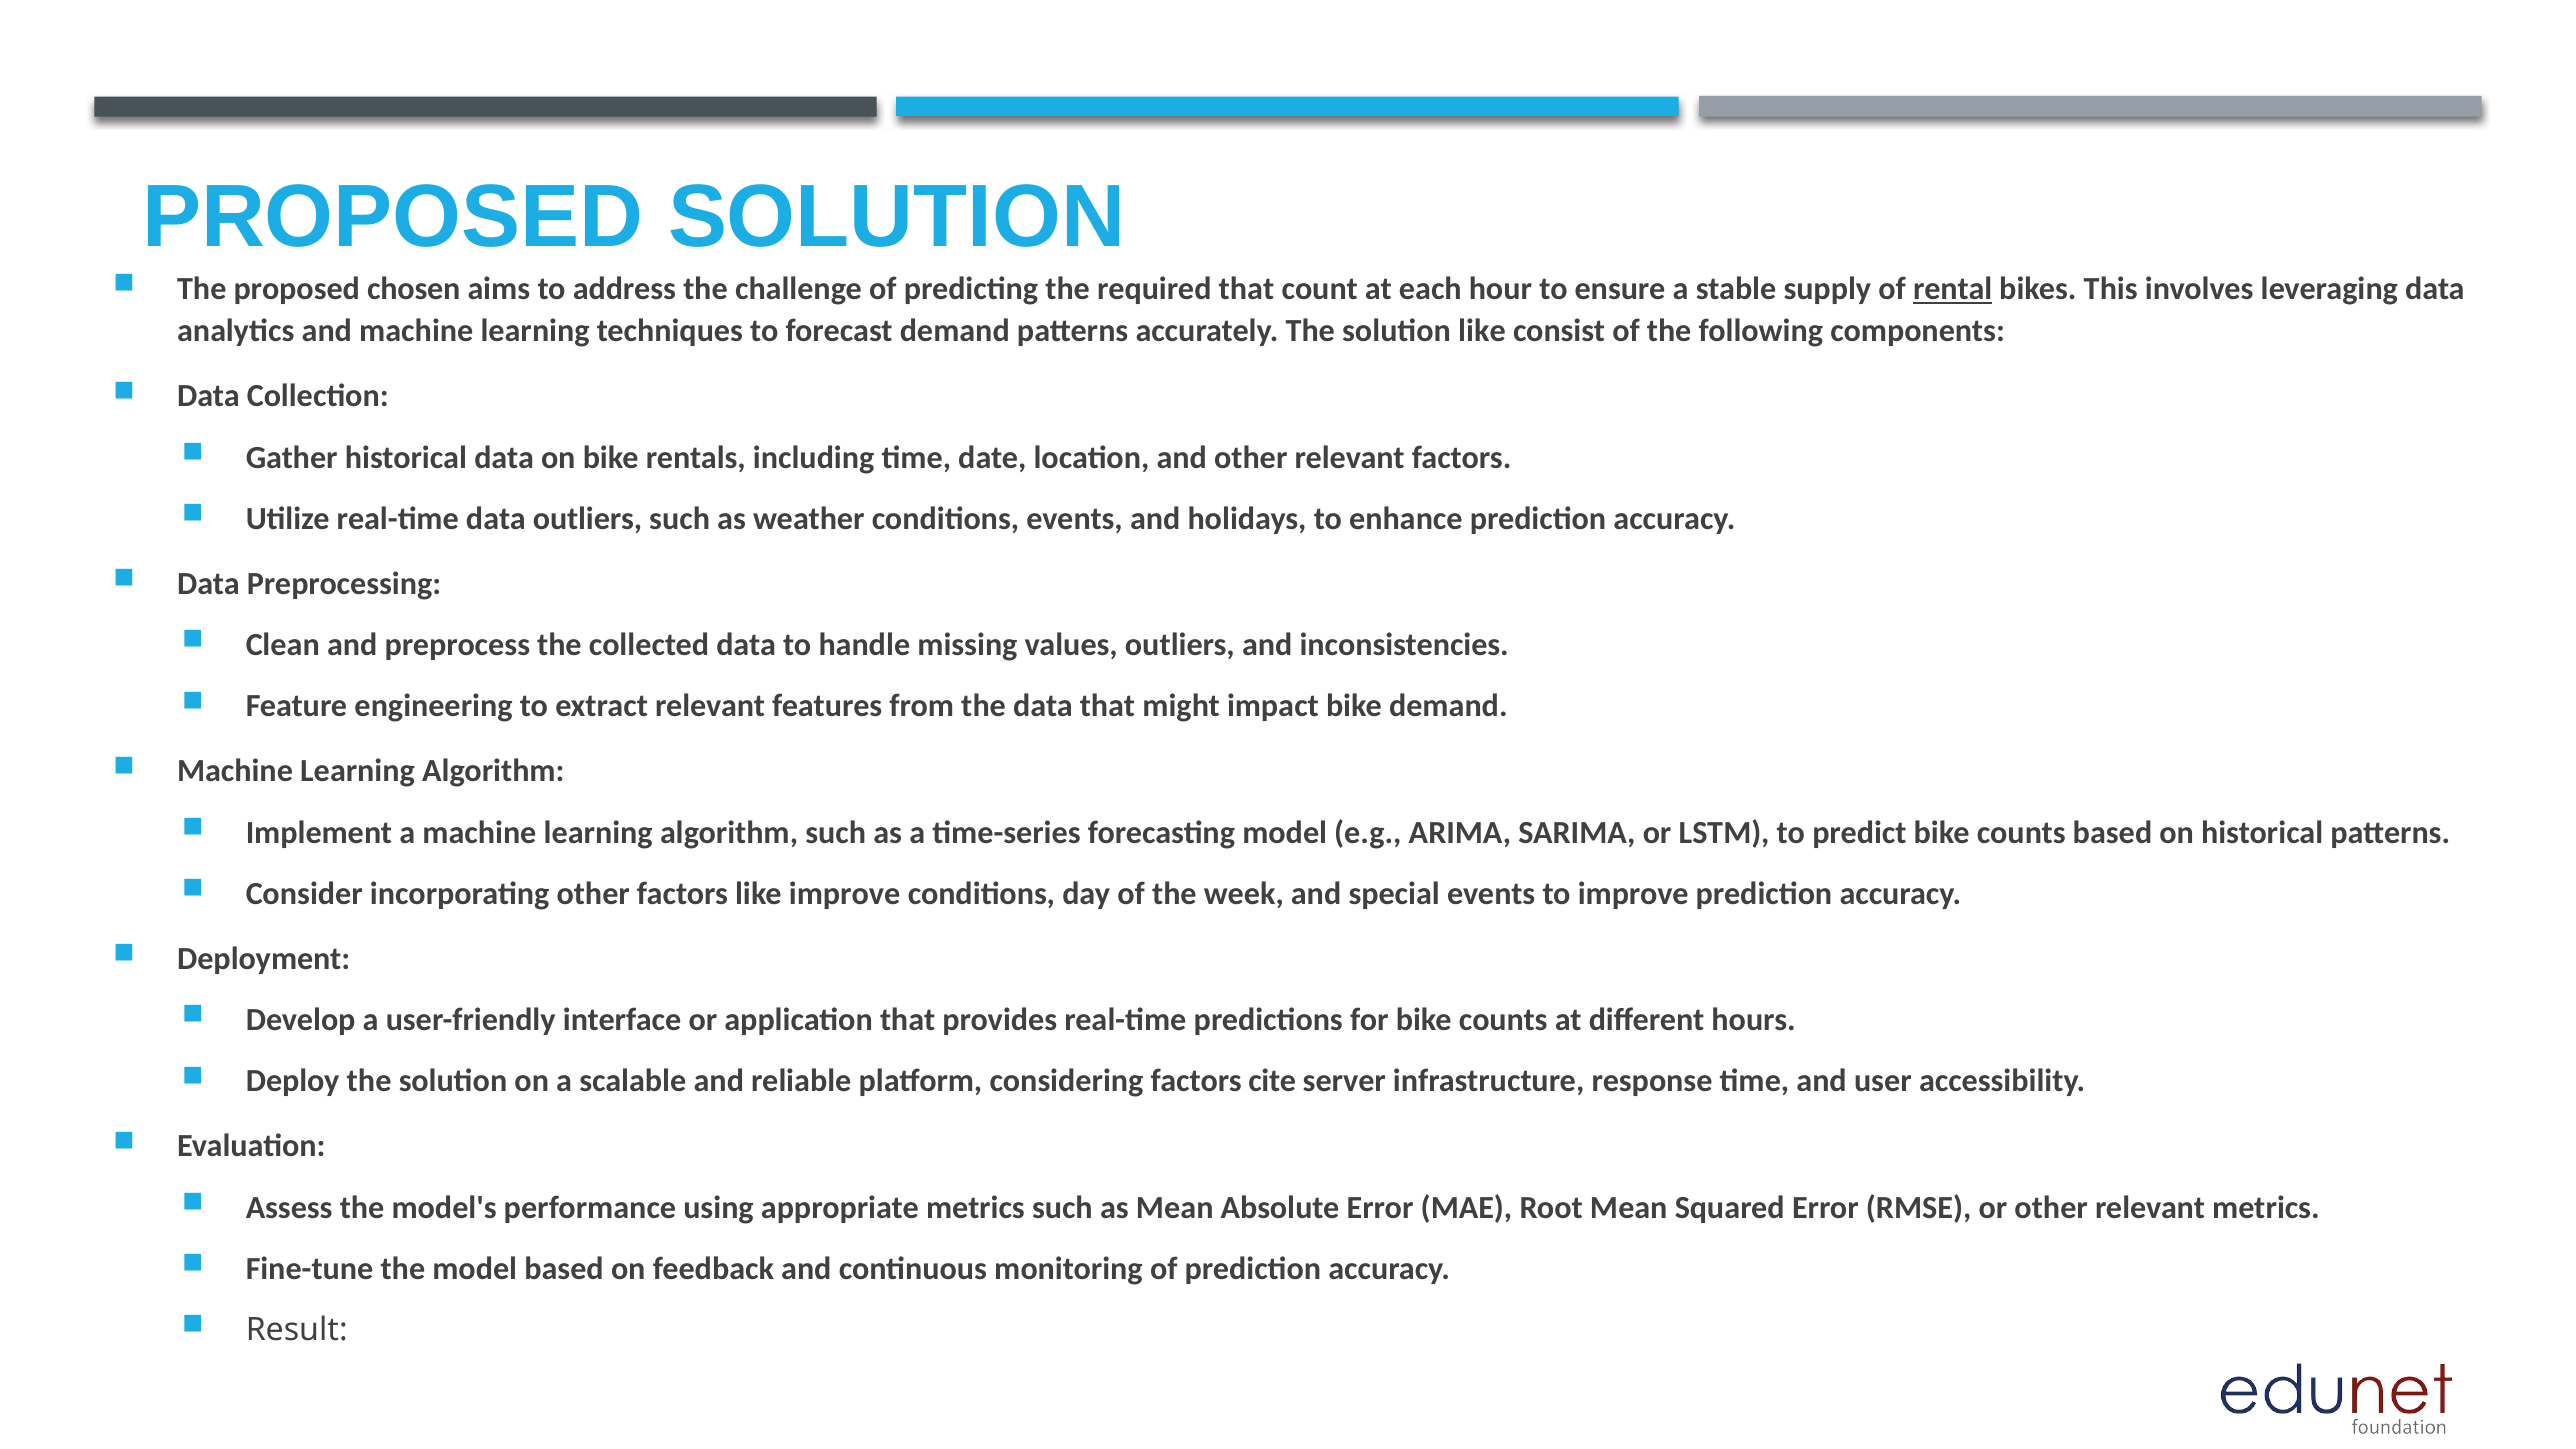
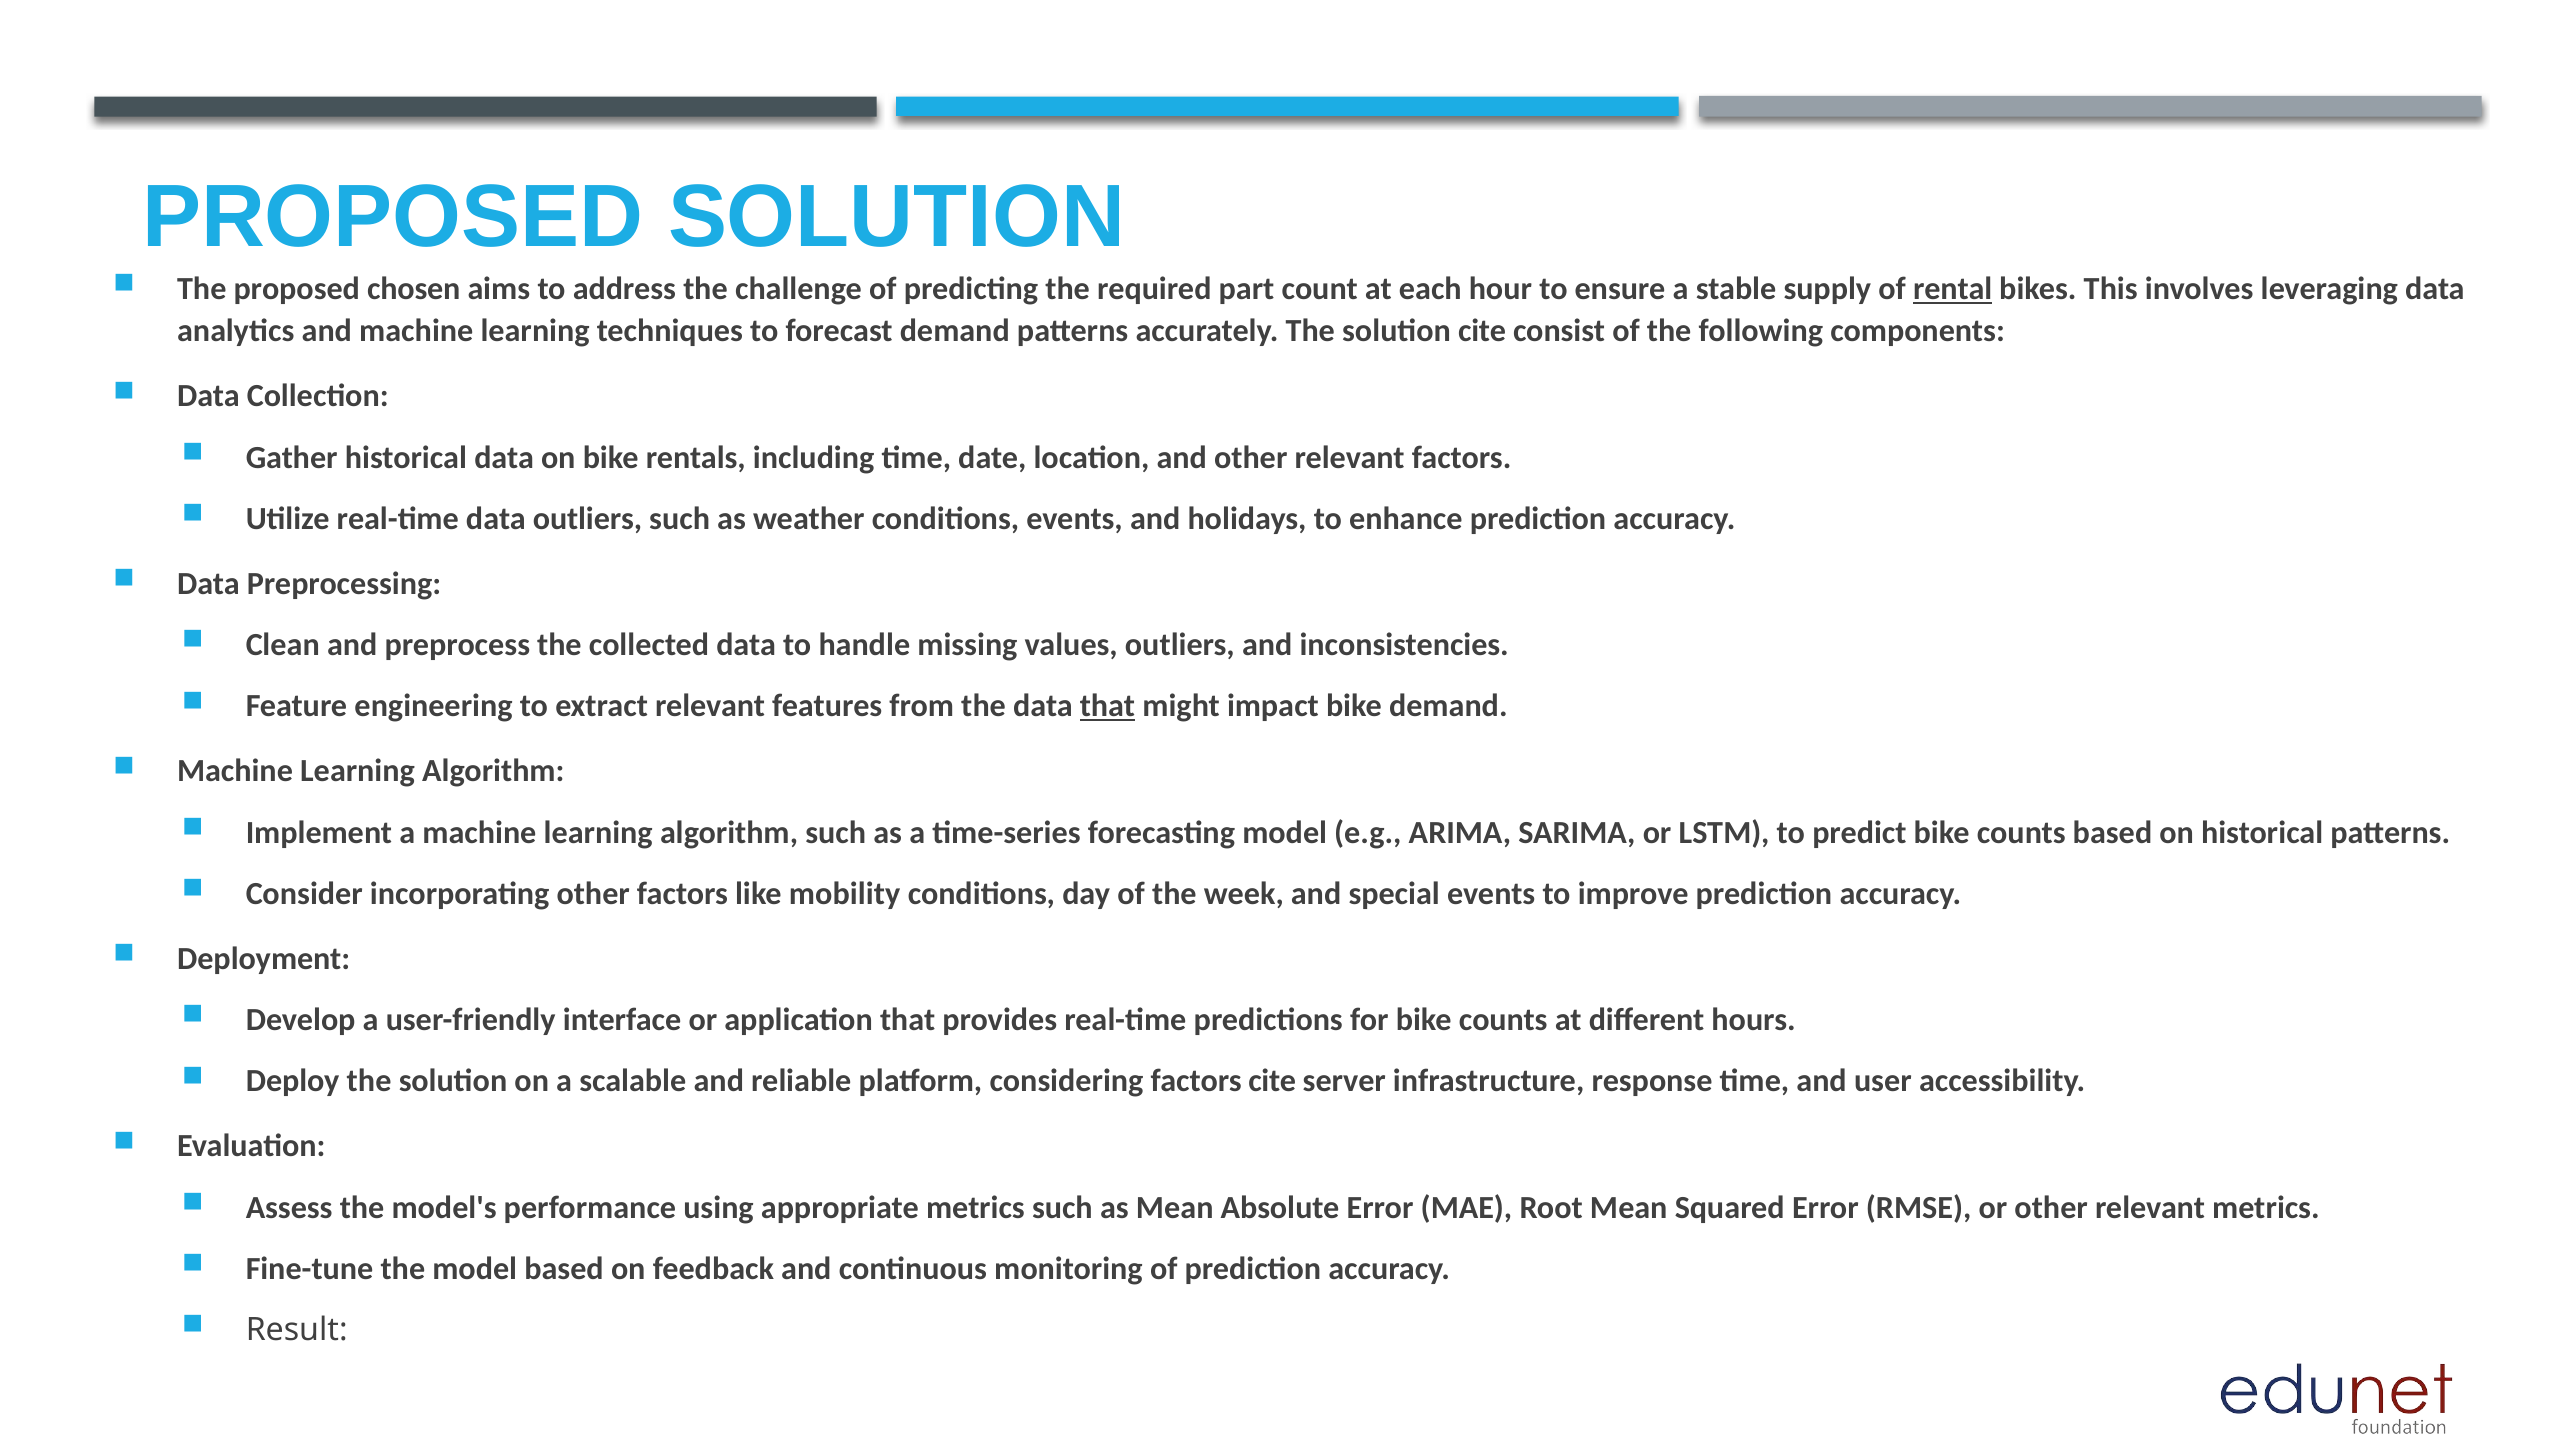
required that: that -> part
solution like: like -> cite
that at (1107, 706) underline: none -> present
like improve: improve -> mobility
